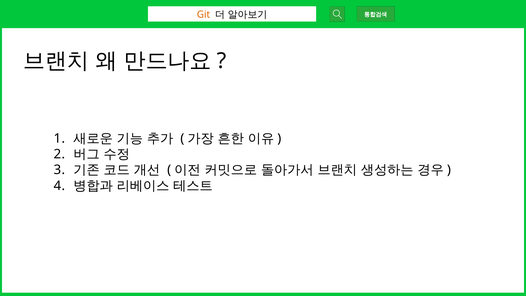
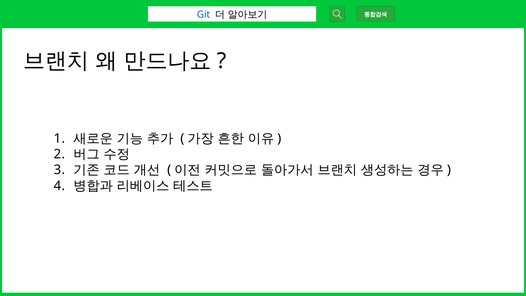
Git colour: orange -> blue
